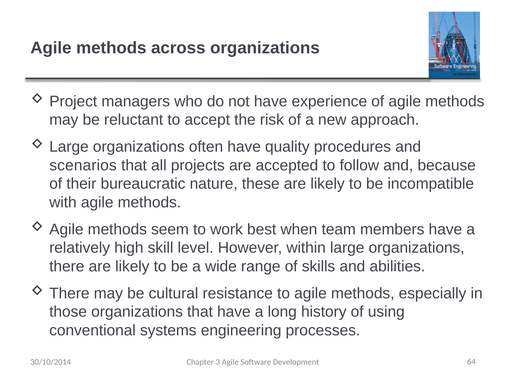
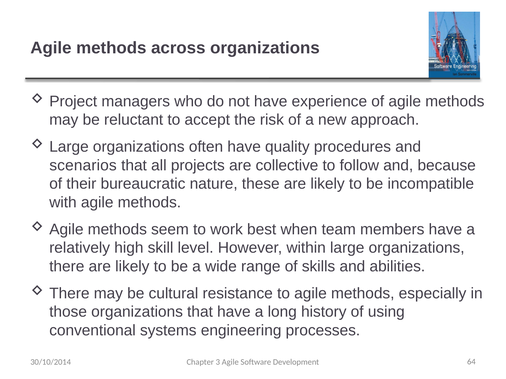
accepted: accepted -> collective
